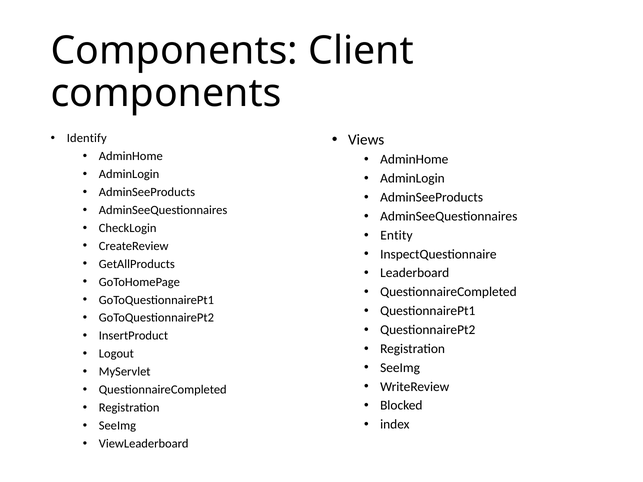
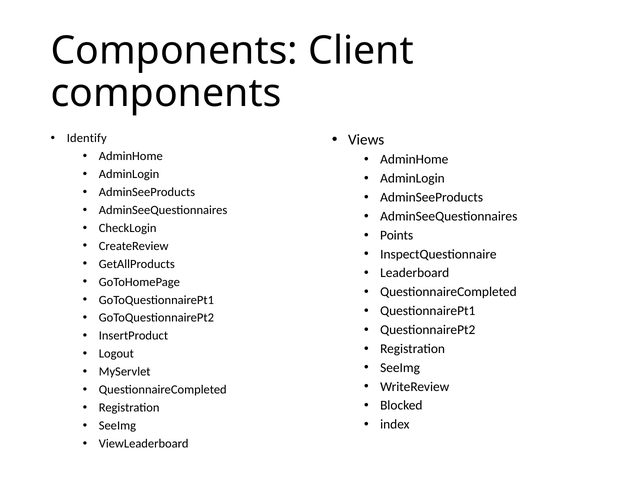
Entity: Entity -> Points
